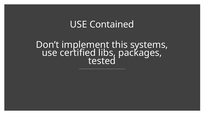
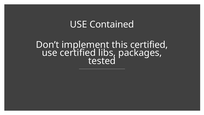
this systems: systems -> certified
